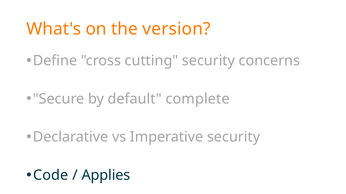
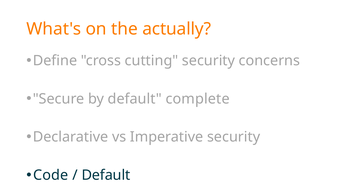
version: version -> actually
Applies at (106, 176): Applies -> Default
